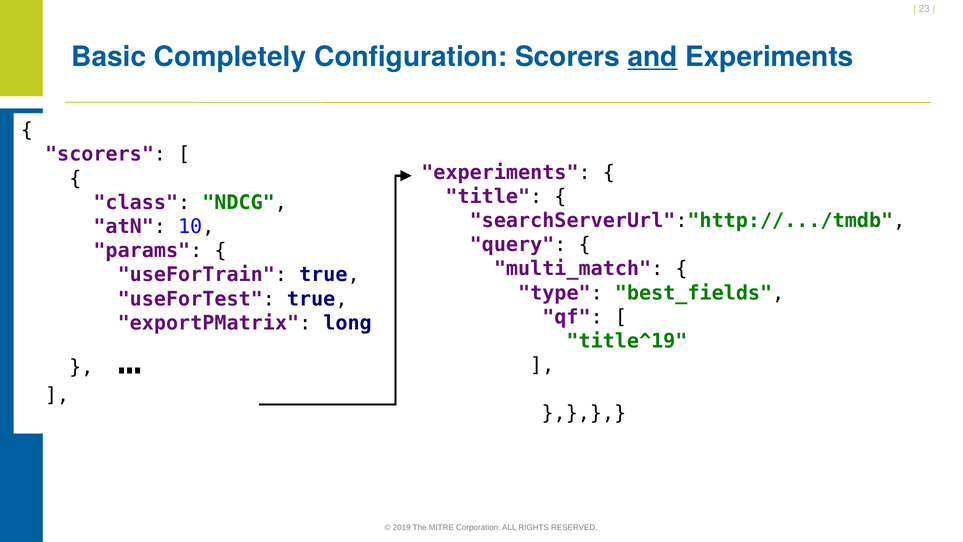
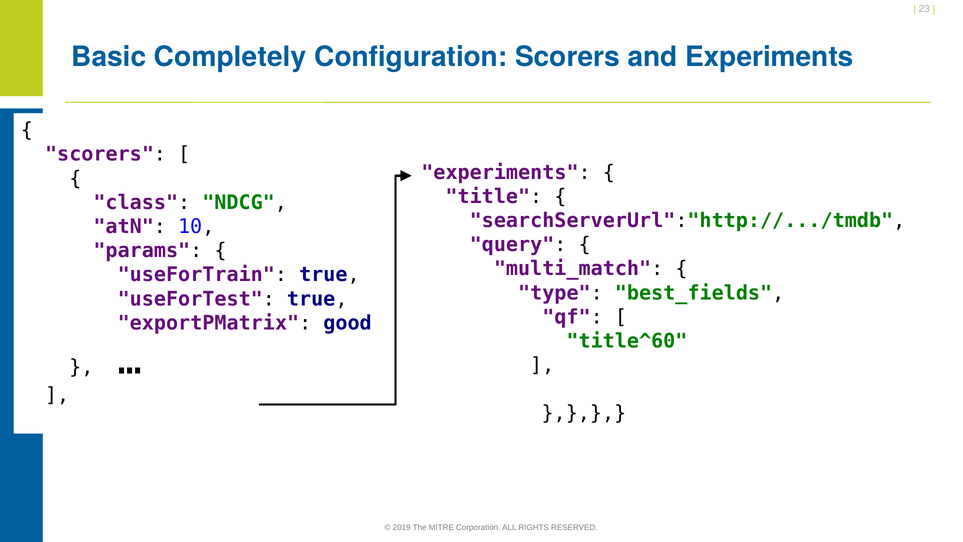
and underline: present -> none
long: long -> good
title^19: title^19 -> title^60
